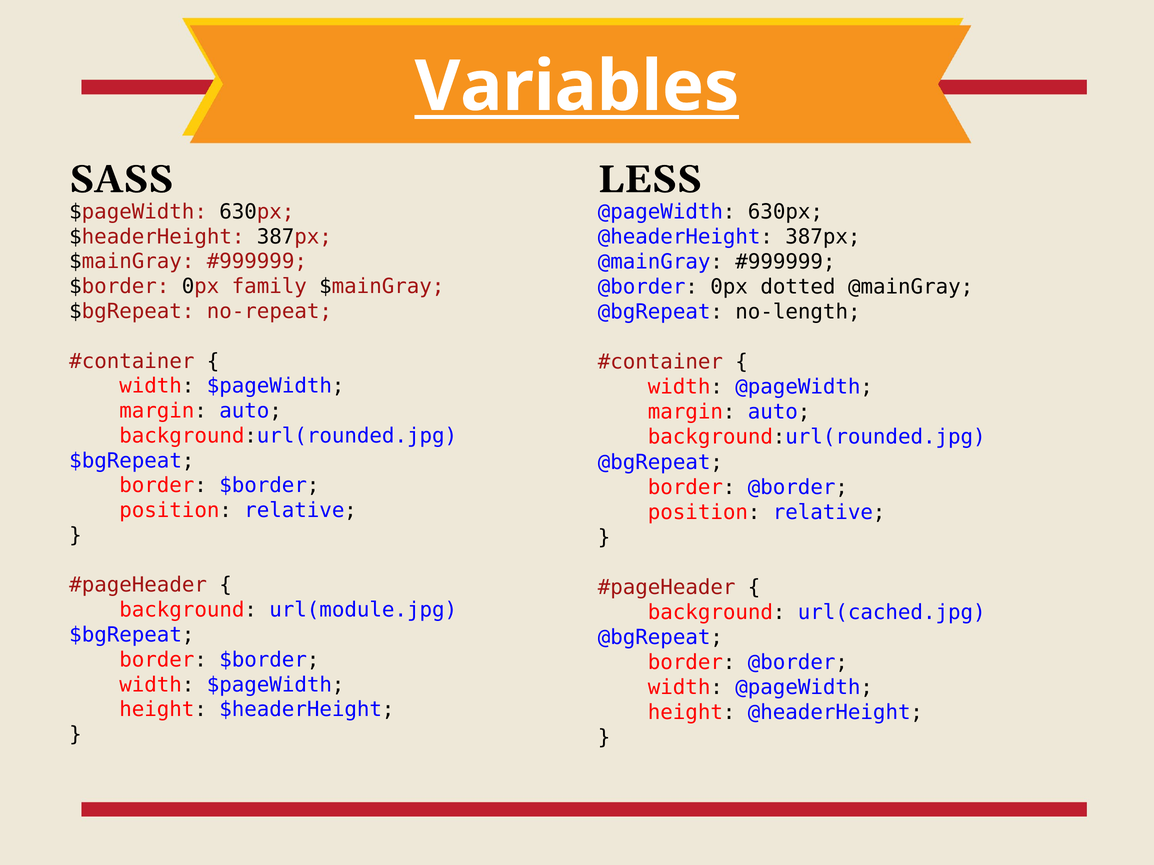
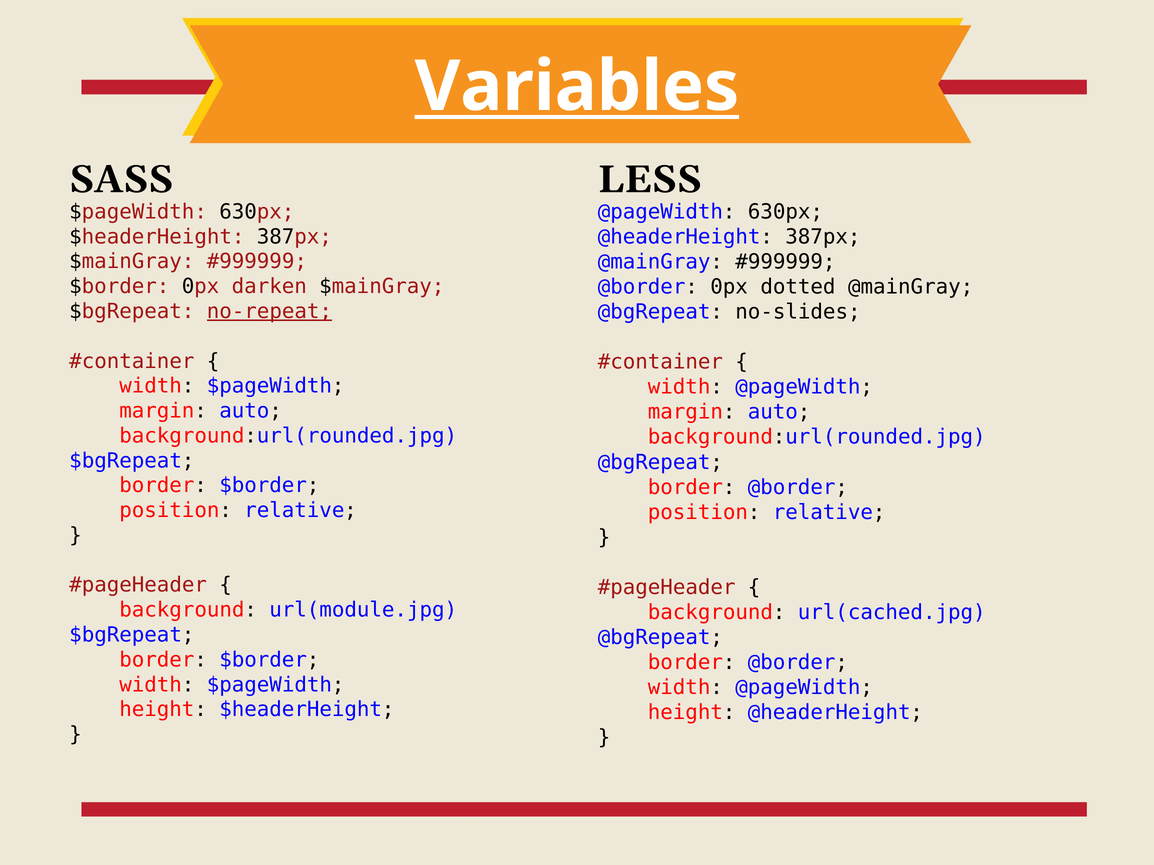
family: family -> darken
no-repeat underline: none -> present
no-length: no-length -> no-slides
